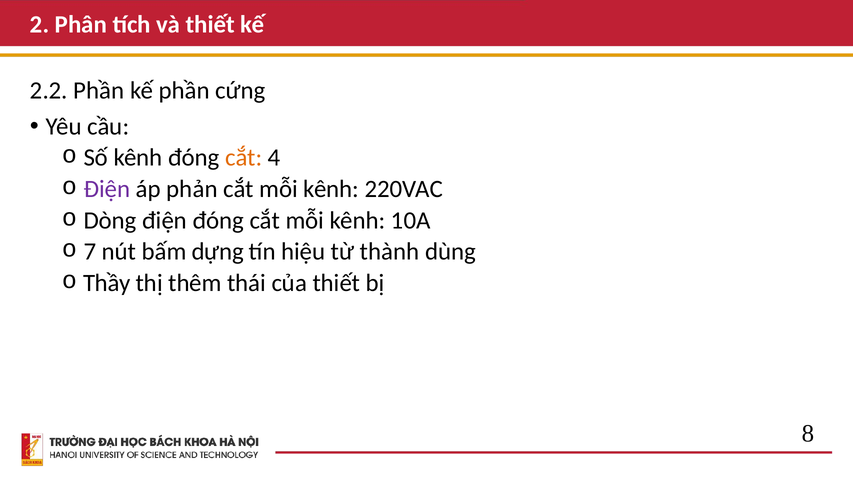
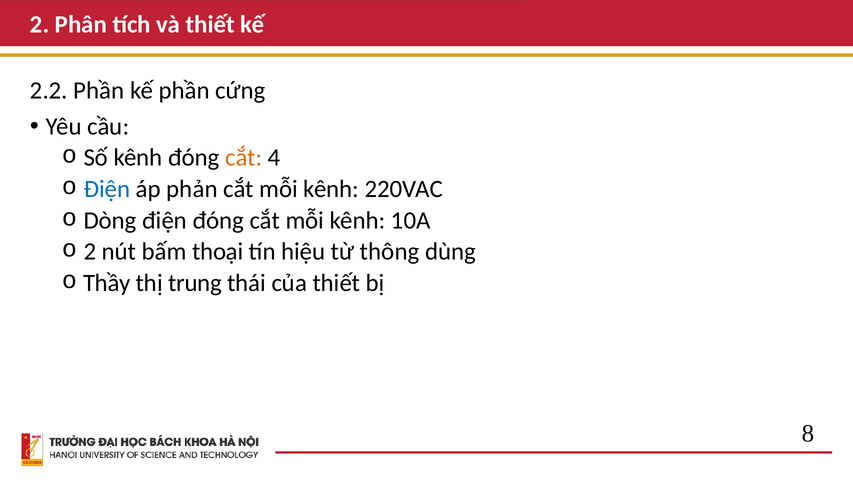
Điện at (107, 189) colour: purple -> blue
7 at (90, 252): 7 -> 2
dựng: dựng -> thoại
thành: thành -> thông
thêm: thêm -> trung
